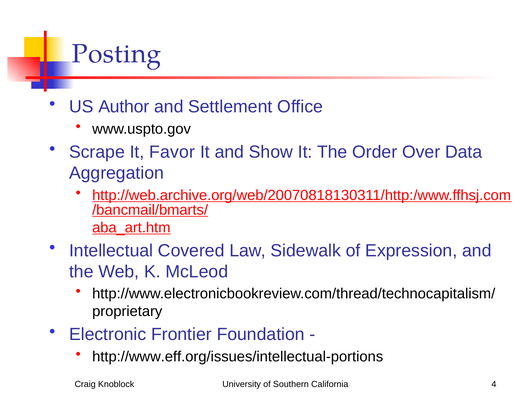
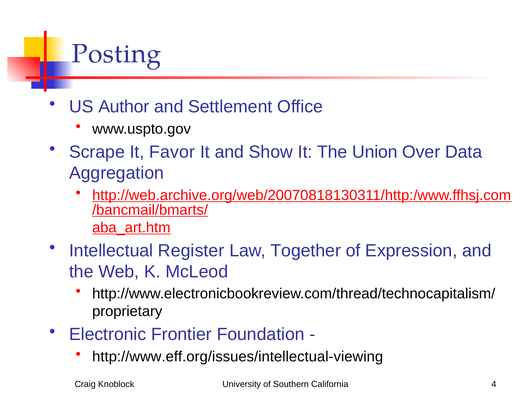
Order: Order -> Union
Covered: Covered -> Register
Sidewalk: Sidewalk -> Together
http://www.eff.org/issues/intellectual-portions: http://www.eff.org/issues/intellectual-portions -> http://www.eff.org/issues/intellectual-viewing
